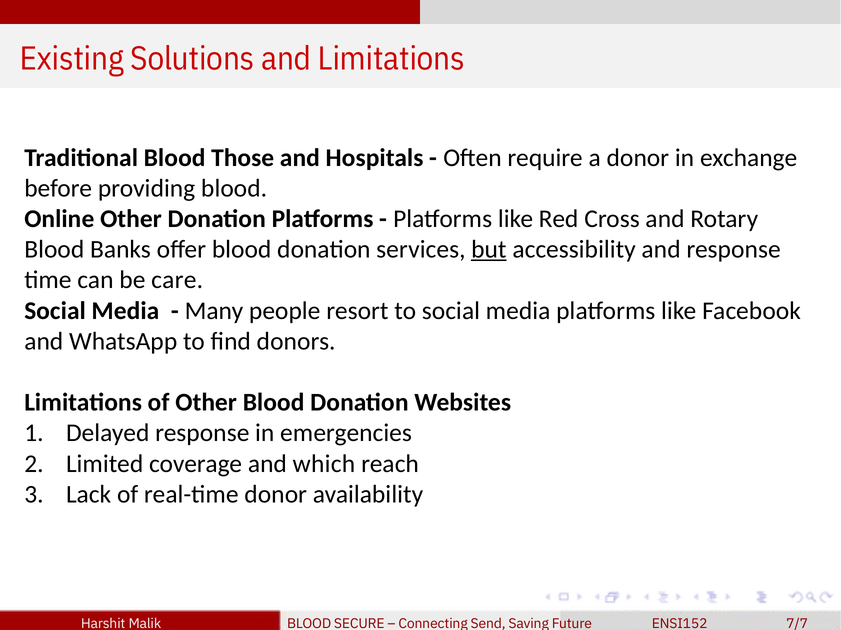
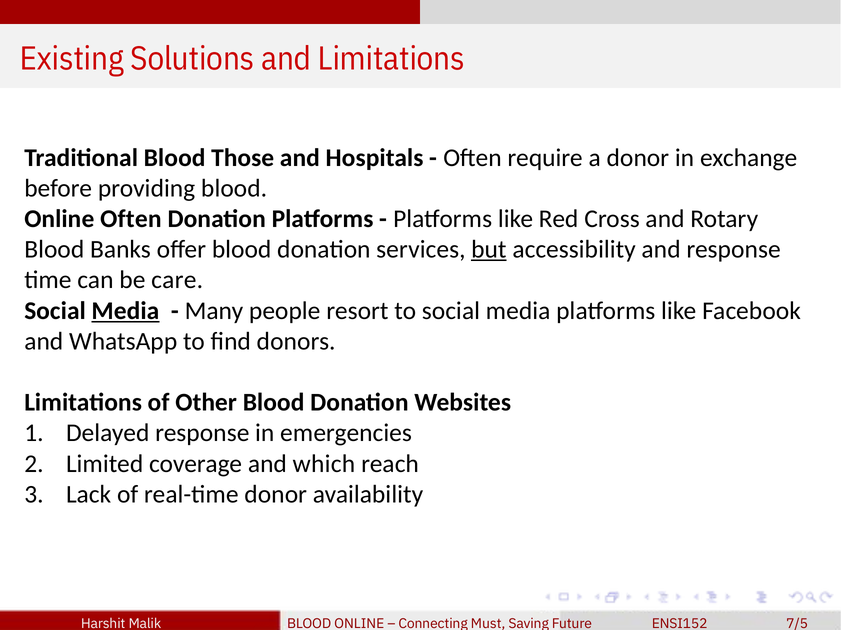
Online Other: Other -> Often
Media at (125, 311) underline: none -> present
Malik BLOOD SECURE: SECURE -> ONLINE
Send: Send -> Must
7/7: 7/7 -> 7/5
